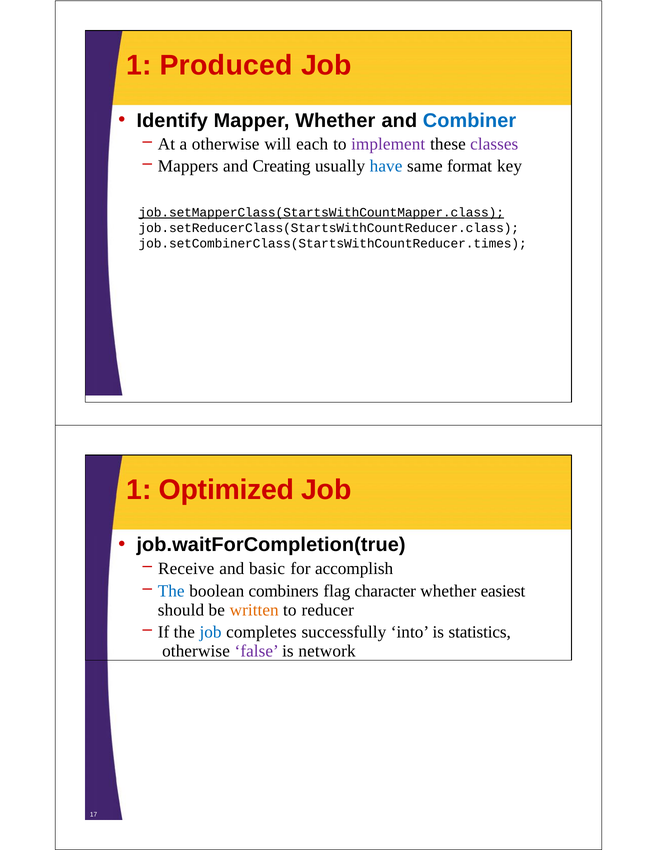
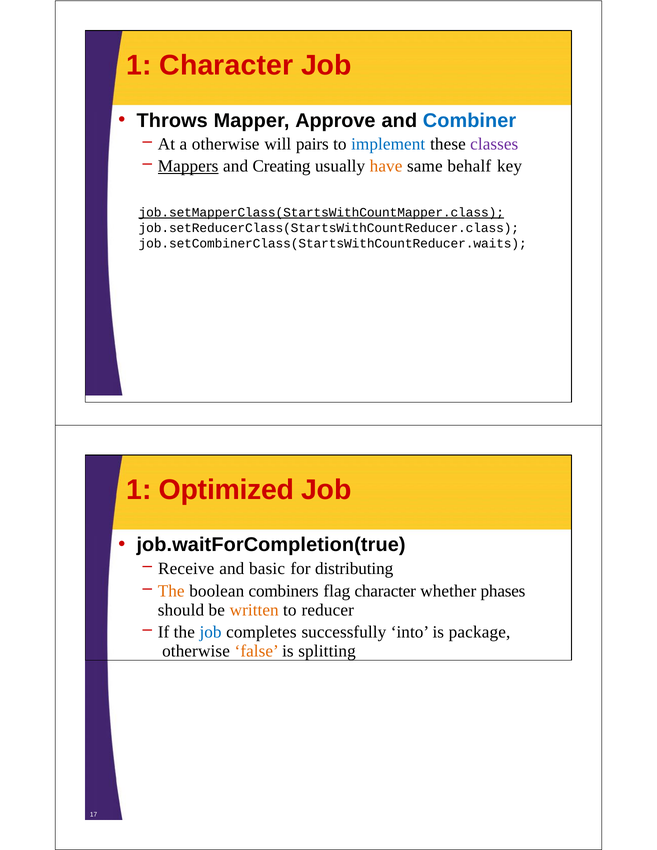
1 Produced: Produced -> Character
Identify: Identify -> Throws
Mapper Whether: Whether -> Approve
each: each -> pairs
implement colour: purple -> blue
Mappers underline: none -> present
have colour: blue -> orange
format: format -> behalf
job.setCombinerClass(StartsWithCountReducer.times: job.setCombinerClass(StartsWithCountReducer.times -> job.setCombinerClass(StartsWithCountReducer.waits
accomplish: accomplish -> distributing
The at (171, 591) colour: blue -> orange
easiest: easiest -> phases
statistics: statistics -> package
false colour: purple -> orange
network: network -> splitting
